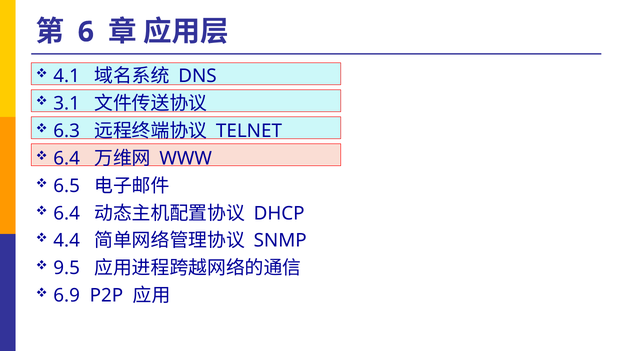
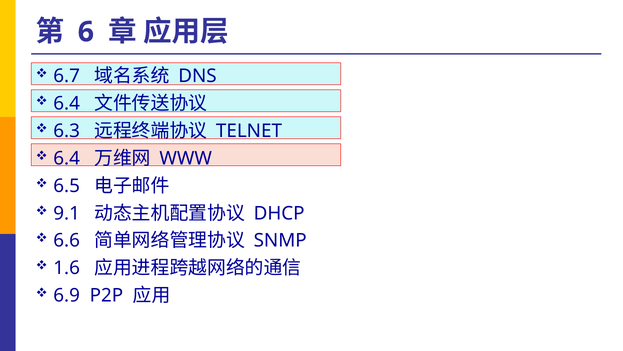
4.1: 4.1 -> 6.7
3.1 at (67, 103): 3.1 -> 6.4
6.4 at (67, 213): 6.4 -> 9.1
4.4: 4.4 -> 6.6
9.5: 9.5 -> 1.6
